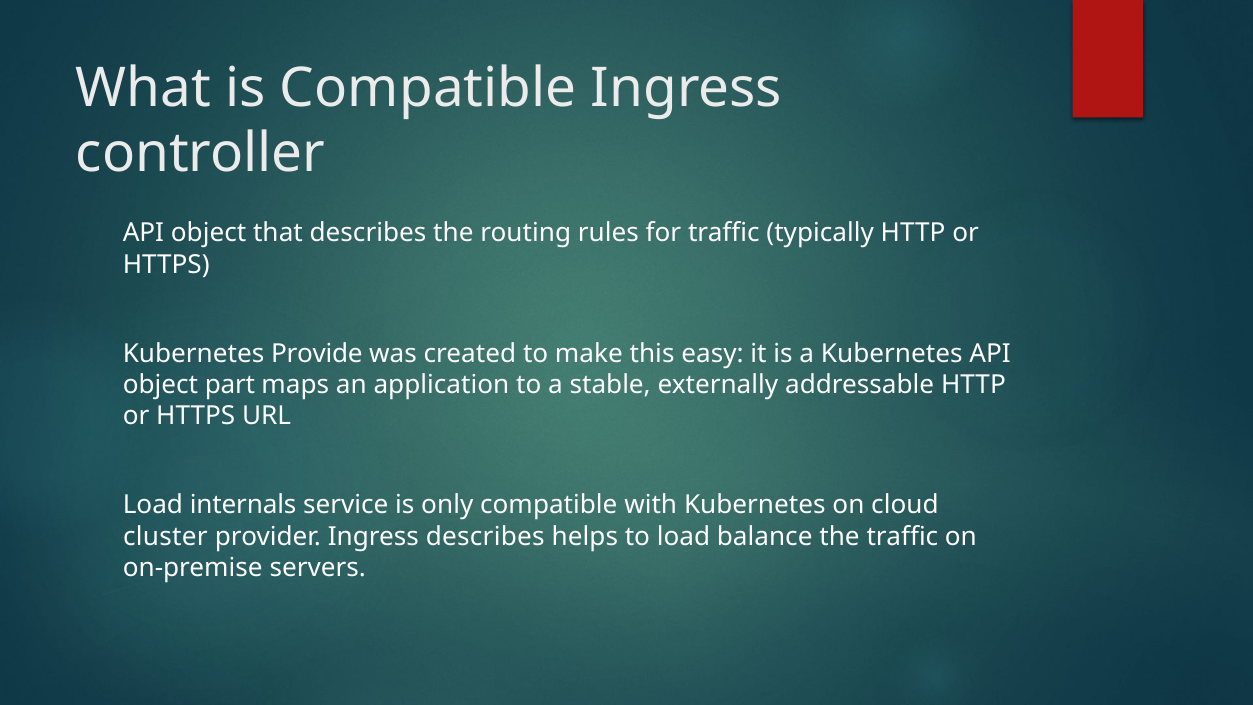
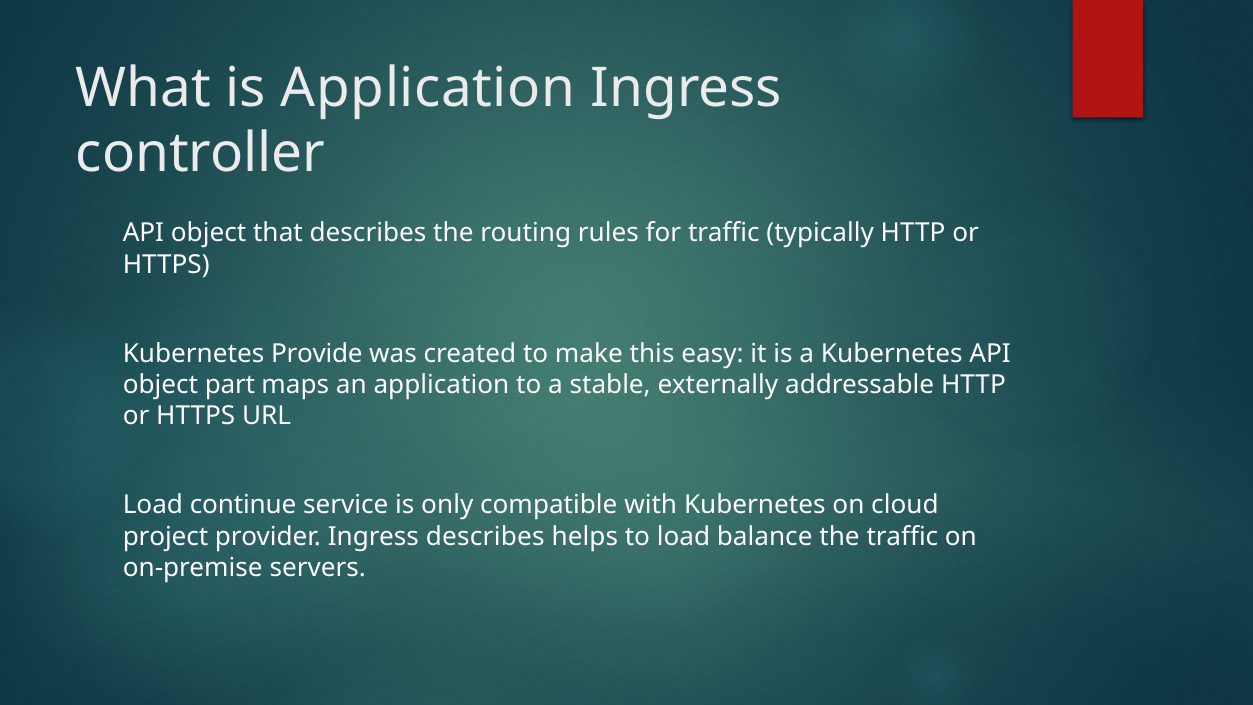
is Compatible: Compatible -> Application
internals: internals -> continue
cluster: cluster -> project
